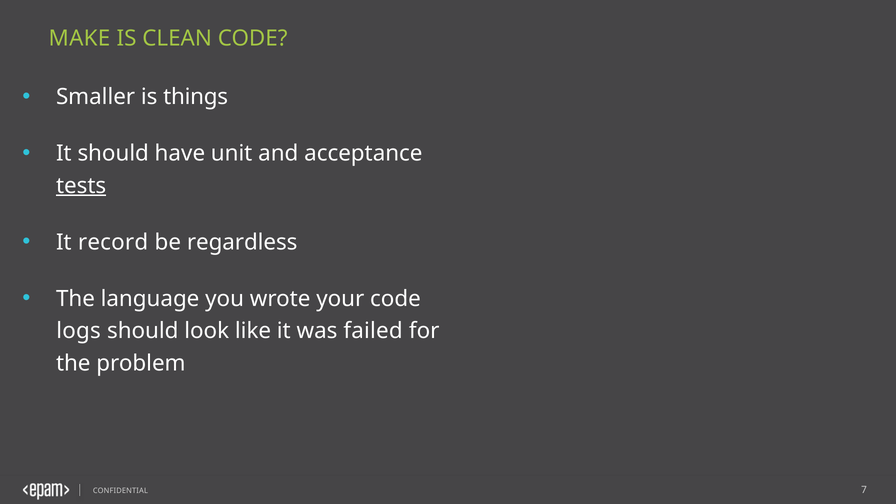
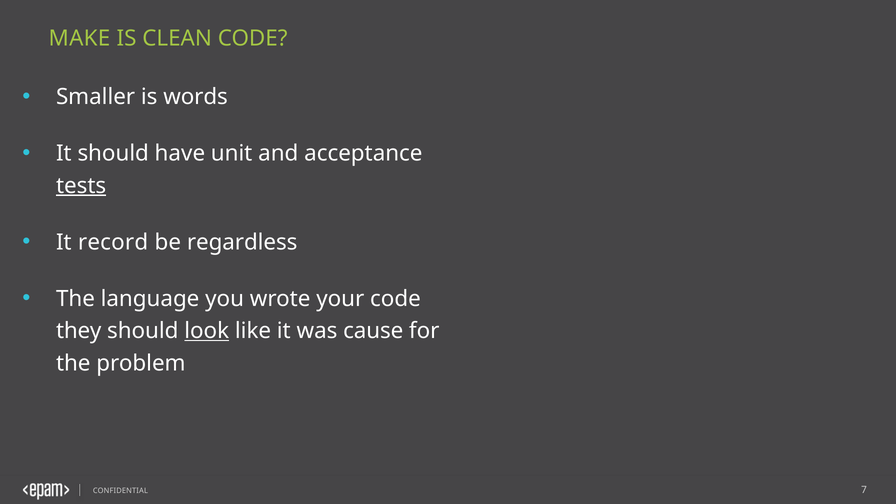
things: things -> words
logs: logs -> they
look underline: none -> present
failed: failed -> cause
